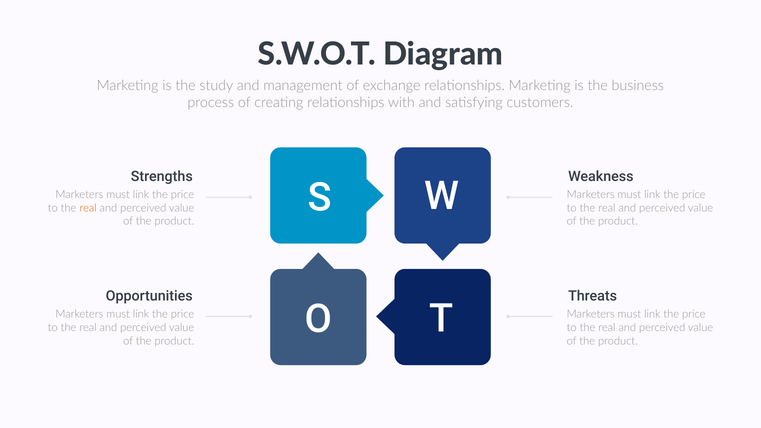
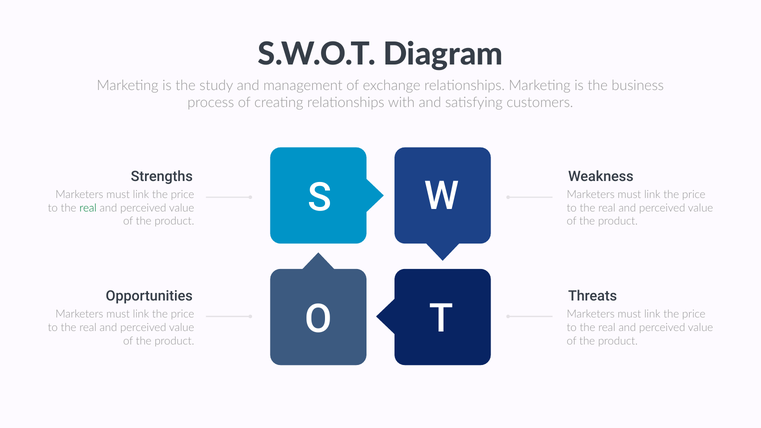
real at (88, 208) colour: orange -> green
